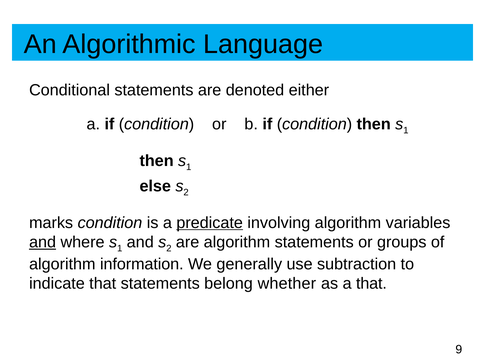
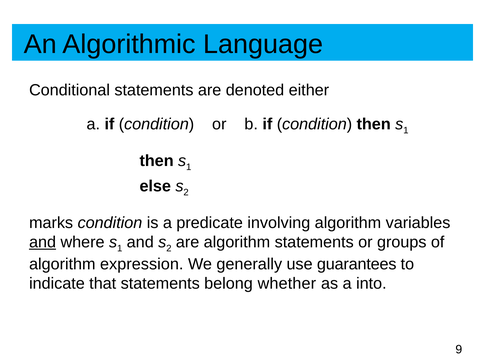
predicate underline: present -> none
information: information -> expression
subtraction: subtraction -> guarantees
a that: that -> into
